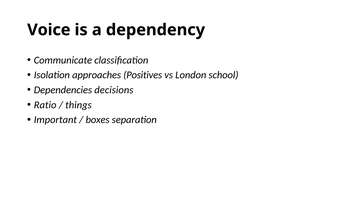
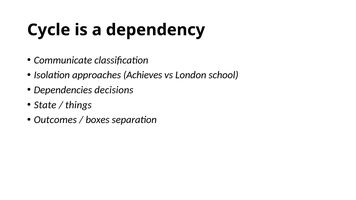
Voice: Voice -> Cycle
Positives: Positives -> Achieves
Ratio: Ratio -> State
Important: Important -> Outcomes
